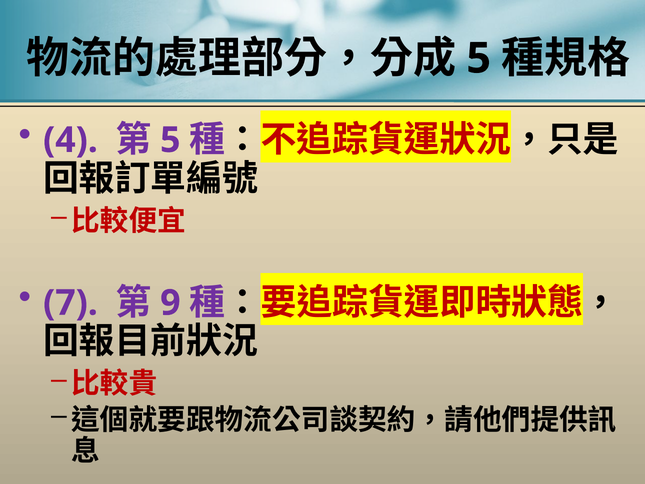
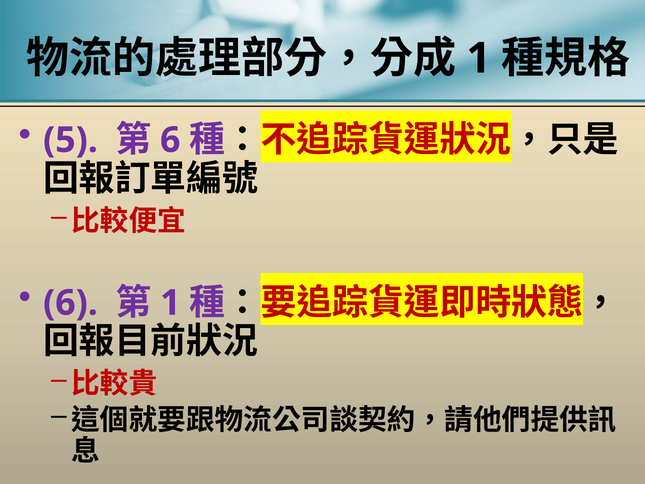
5 at (479, 58): 5 -> 1
4: 4 -> 5
5 at (170, 140): 5 -> 6
7 at (70, 303): 7 -> 6
9 at (170, 303): 9 -> 1
